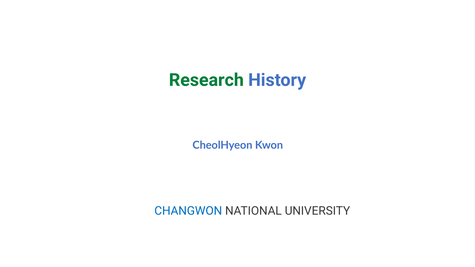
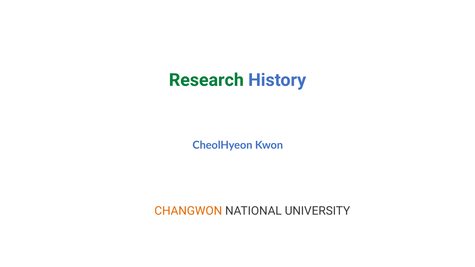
CHANGWON colour: blue -> orange
